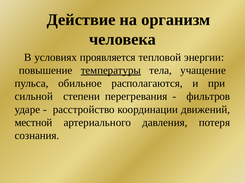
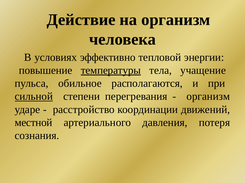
проявляется: проявляется -> эффективно
сильной underline: none -> present
фильтров at (208, 97): фильтров -> организм
